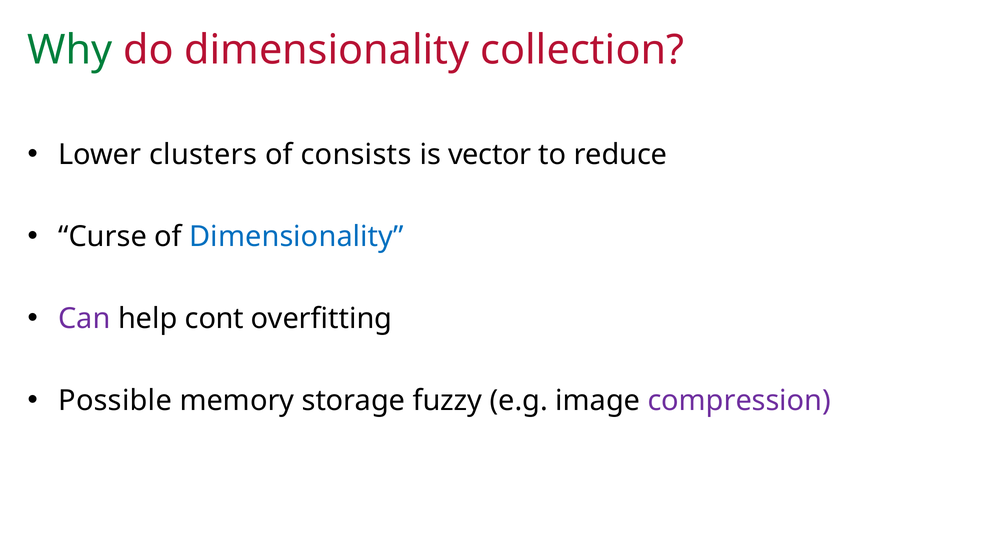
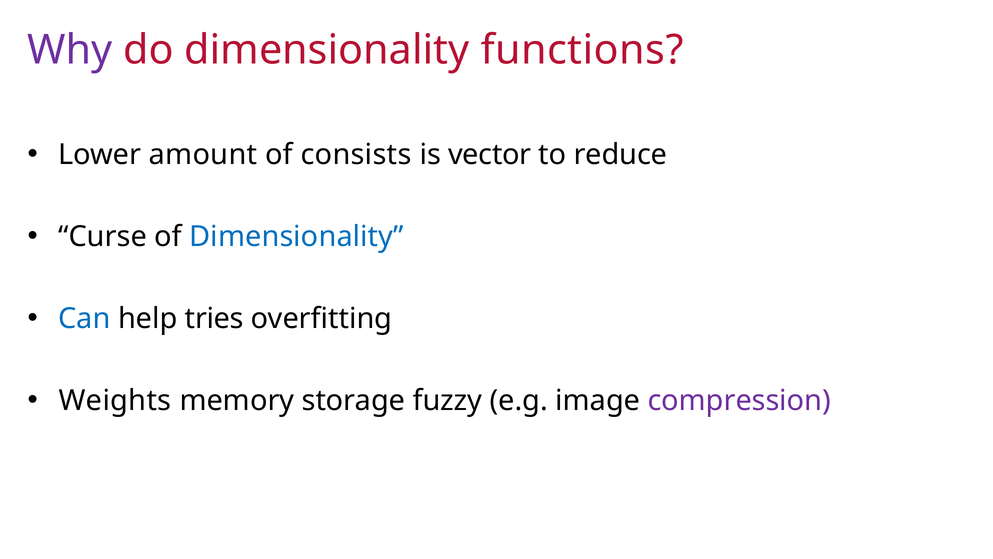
Why colour: green -> purple
collection: collection -> functions
clusters: clusters -> amount
Can colour: purple -> blue
cont: cont -> tries
Possible: Possible -> Weights
